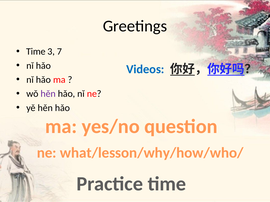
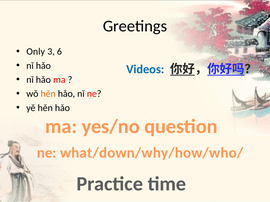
Time at (36, 52): Time -> Only
7: 7 -> 6
hěn at (48, 94) colour: purple -> orange
what/lesson/why/how/who/: what/lesson/why/how/who/ -> what/down/why/how/who/
